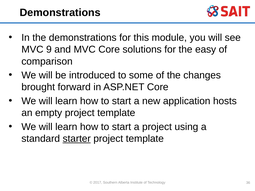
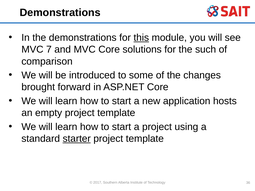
this underline: none -> present
9: 9 -> 7
easy: easy -> such
